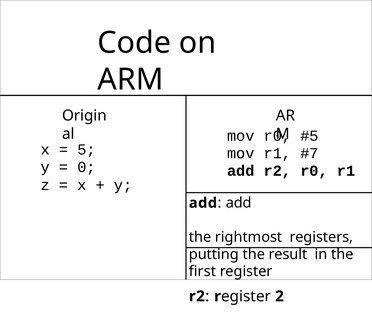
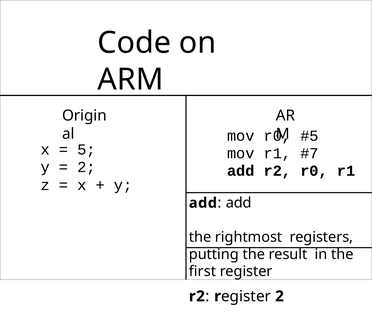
0 at (86, 167): 0 -> 2
